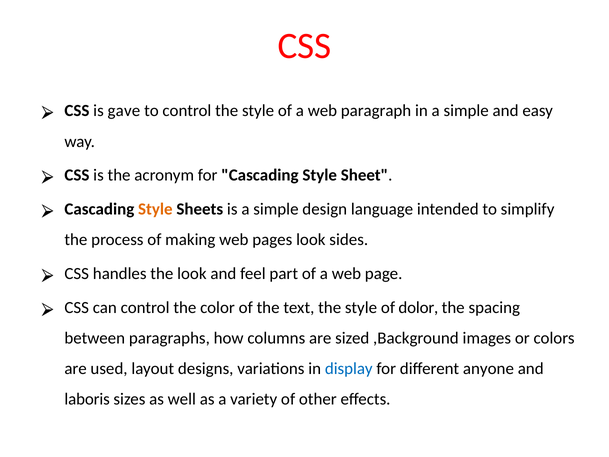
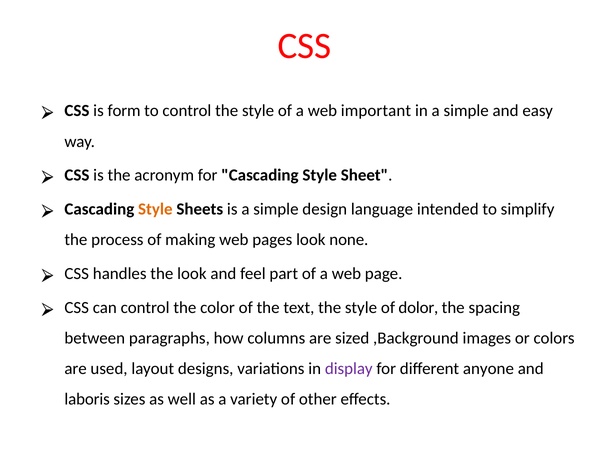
gave: gave -> form
paragraph: paragraph -> important
sides: sides -> none
display colour: blue -> purple
